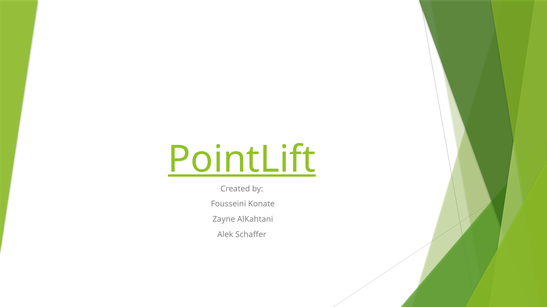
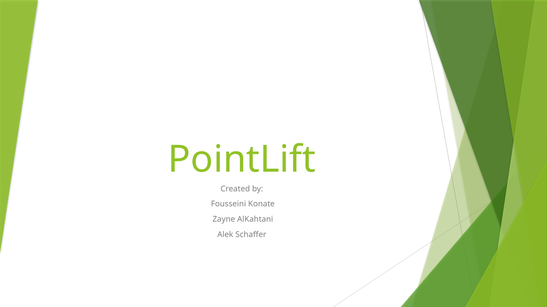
PointLift underline: present -> none
